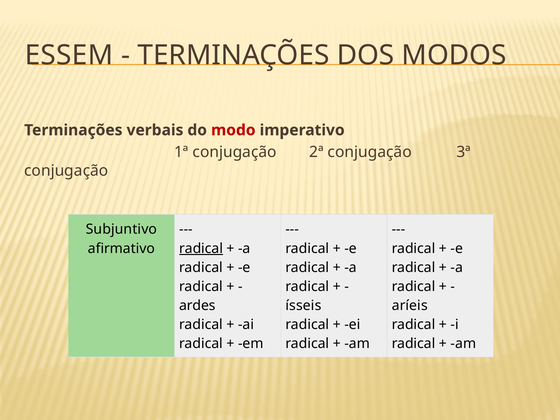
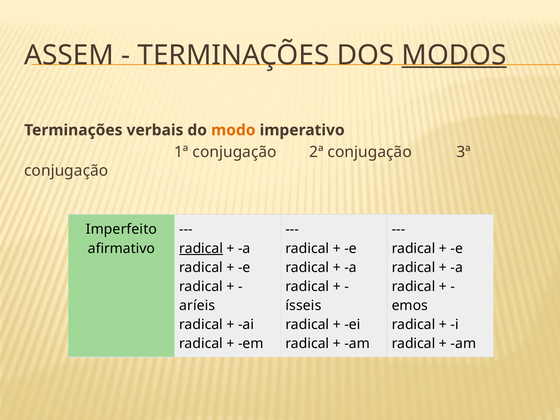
ESSEM: ESSEM -> ASSEM
MODOS underline: none -> present
modo colour: red -> orange
Subjuntivo: Subjuntivo -> Imperfeito
ardes: ardes -> aríeis
aríeis: aríeis -> emos
